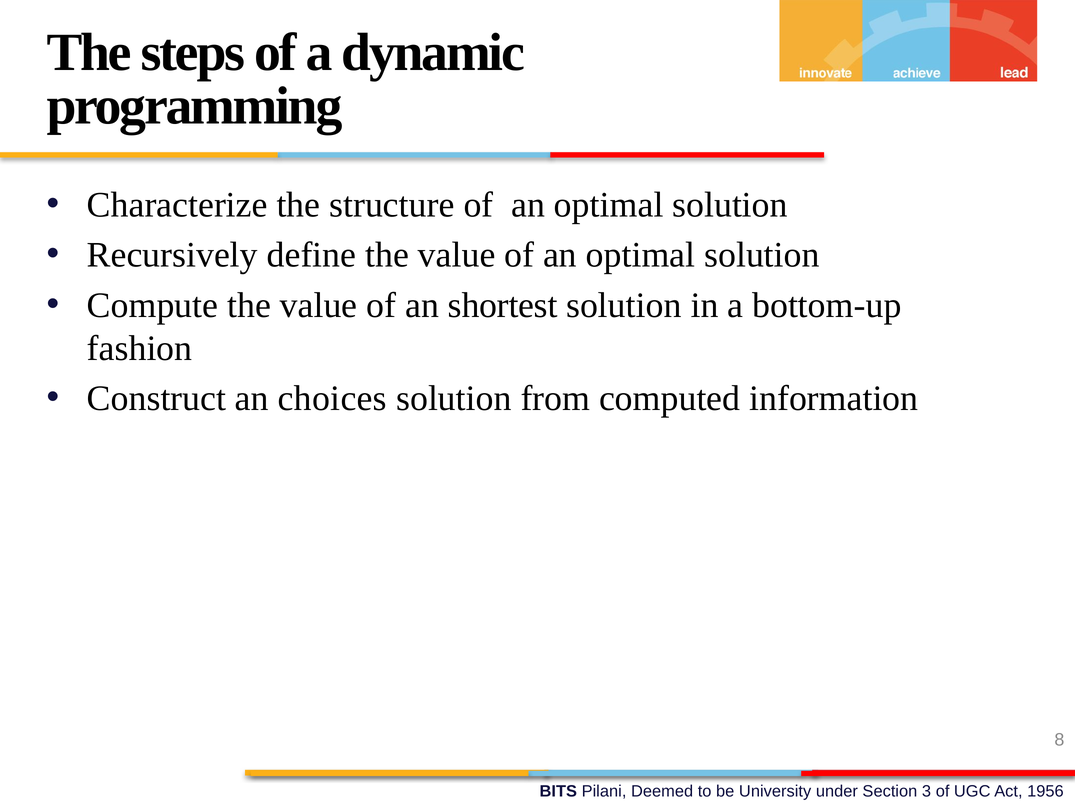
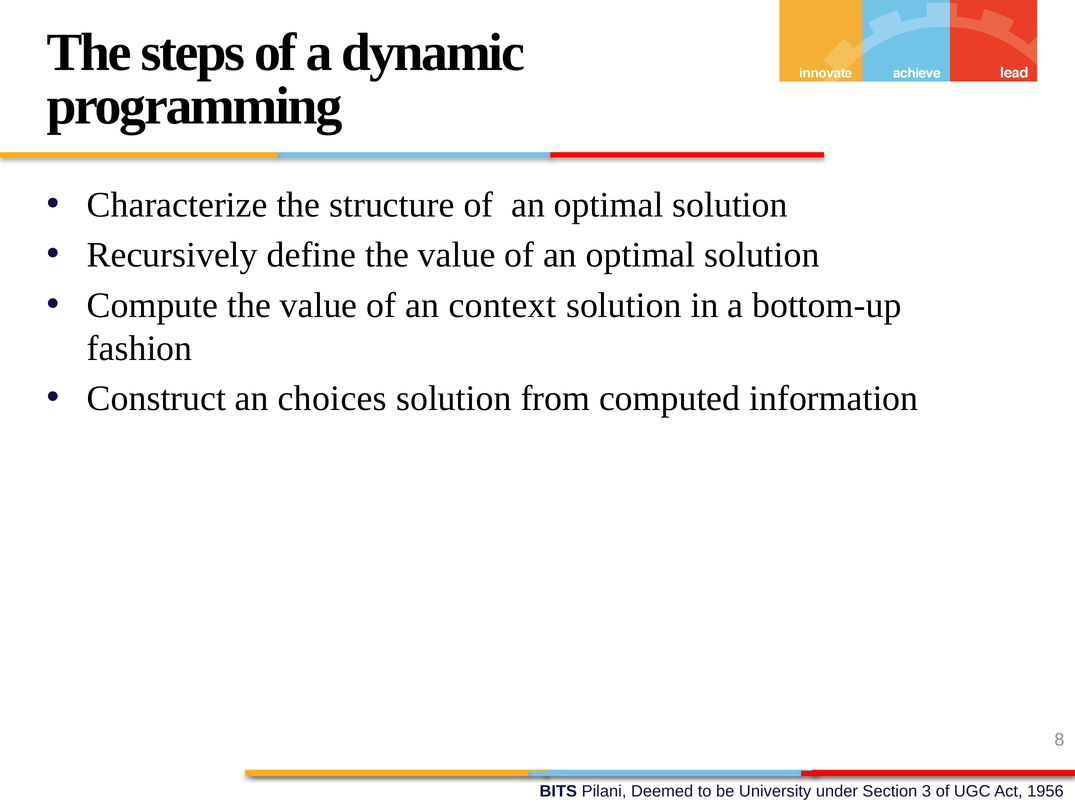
shortest: shortest -> context
